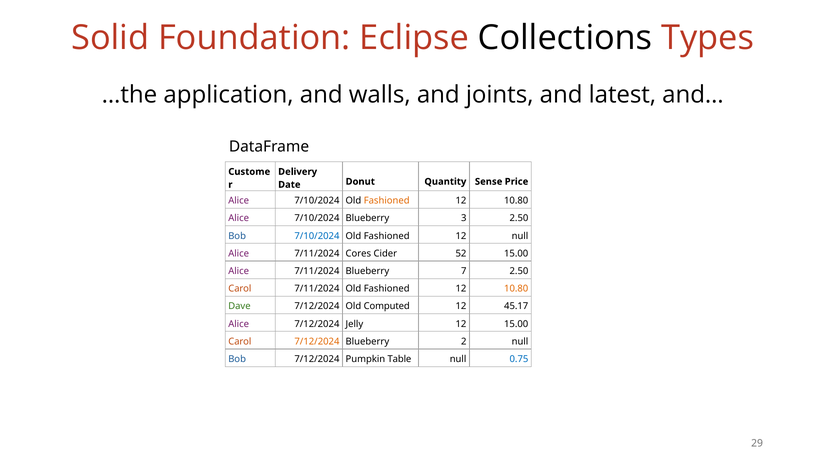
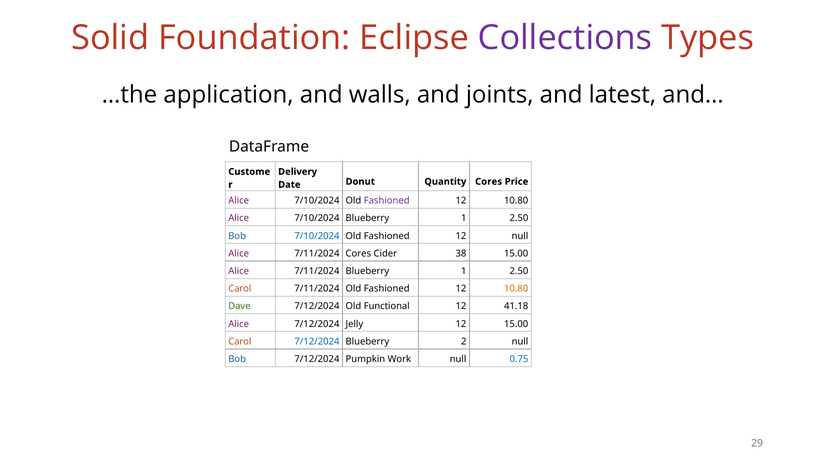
Collections colour: black -> purple
Quantity Sense: Sense -> Cores
Fashioned at (387, 201) colour: orange -> purple
7/10/2024 Blueberry 3: 3 -> 1
52: 52 -> 38
7/11/2024 Blueberry 7: 7 -> 1
Computed: Computed -> Functional
45.17: 45.17 -> 41.18
7/12/2024 at (317, 341) colour: orange -> blue
Table: Table -> Work
